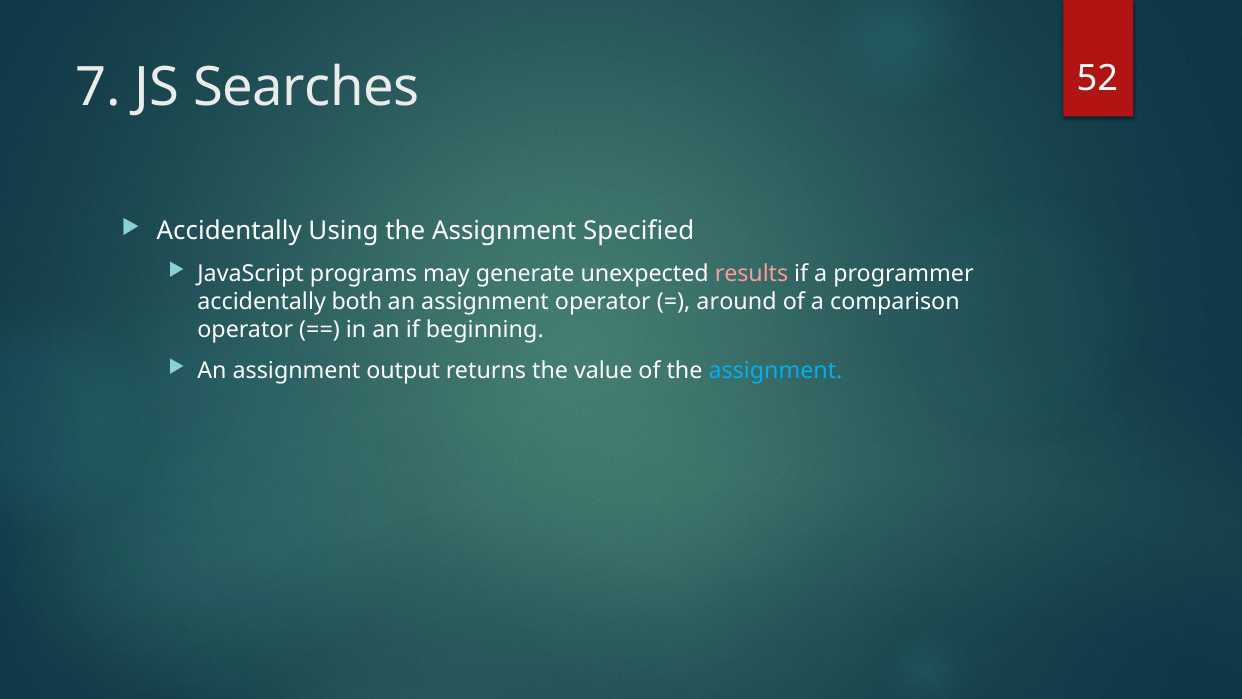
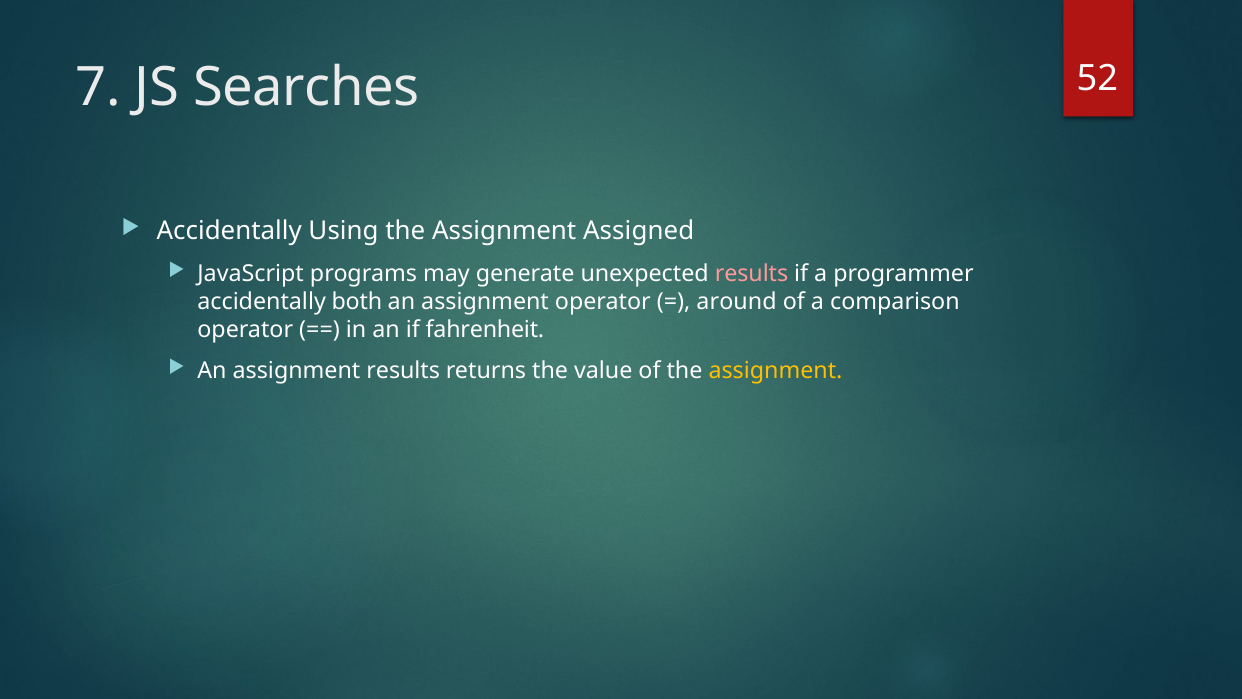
Specified: Specified -> Assigned
beginning: beginning -> fahrenheit
assignment output: output -> results
assignment at (775, 370) colour: light blue -> yellow
